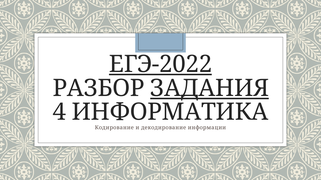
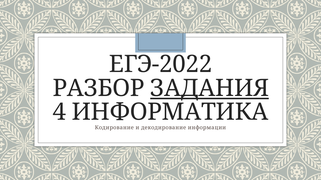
ЕГЭ-2022 underline: present -> none
